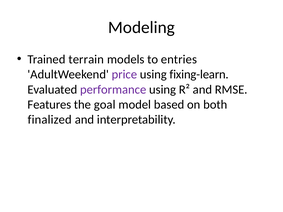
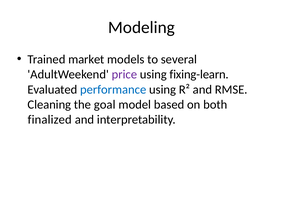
terrain: terrain -> market
entries: entries -> several
performance colour: purple -> blue
Features: Features -> Cleaning
